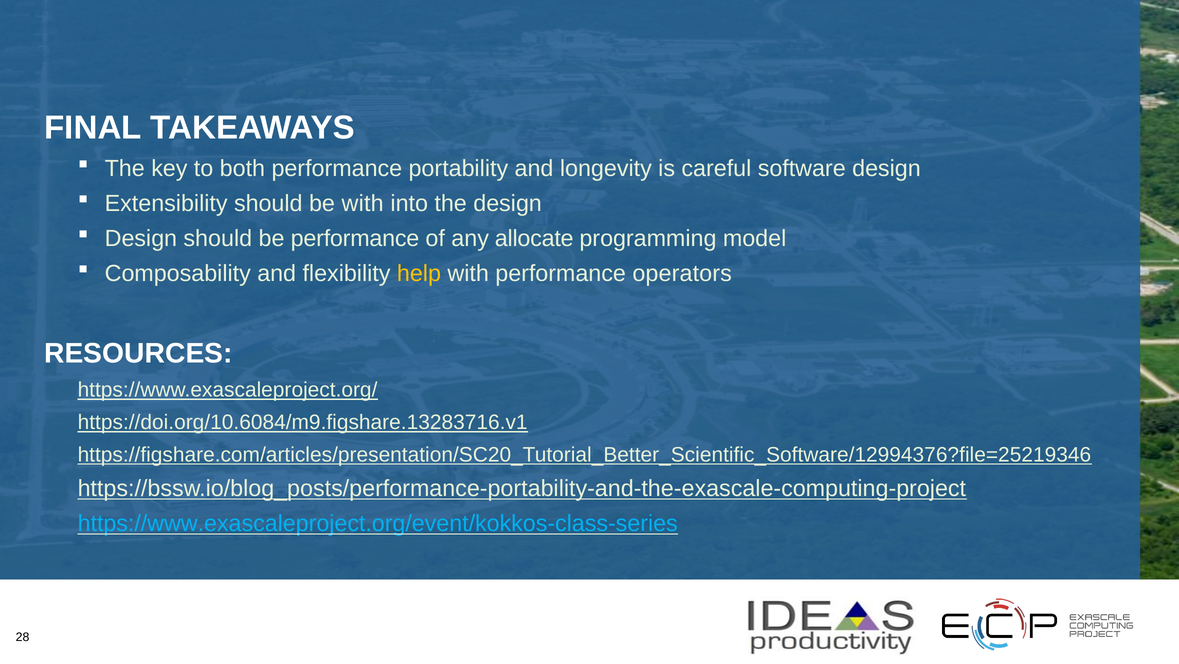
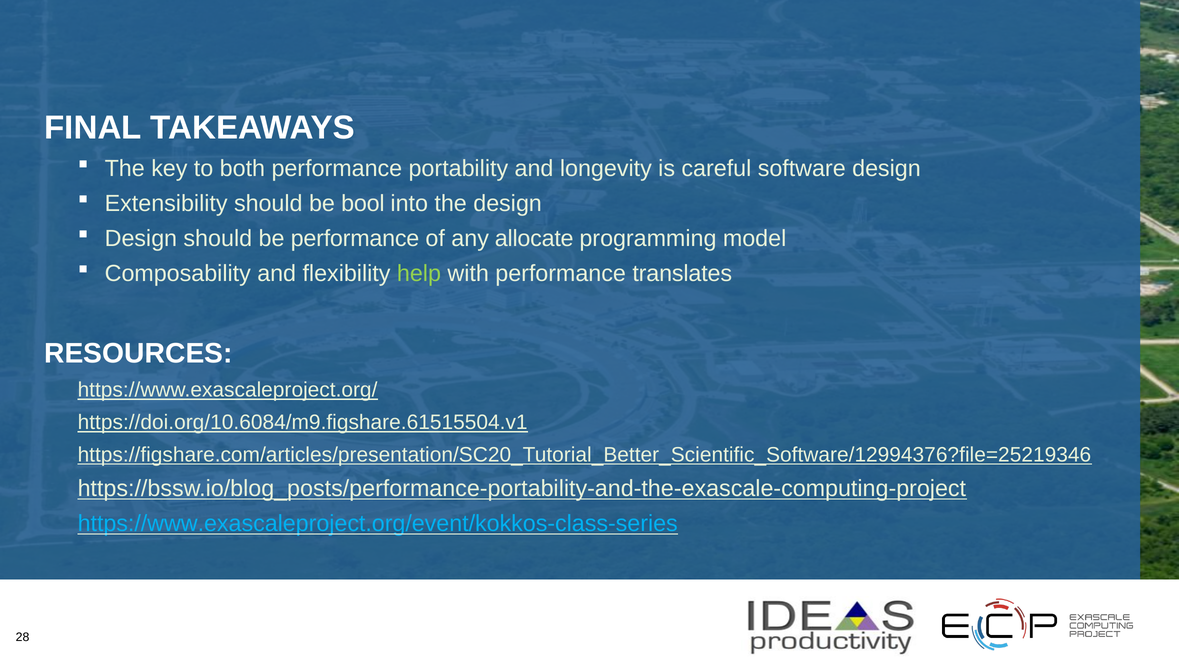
be with: with -> bool
help colour: yellow -> light green
operators: operators -> translates
https://doi.org/10.6084/m9.figshare.13283716.v1: https://doi.org/10.6084/m9.figshare.13283716.v1 -> https://doi.org/10.6084/m9.figshare.61515504.v1
